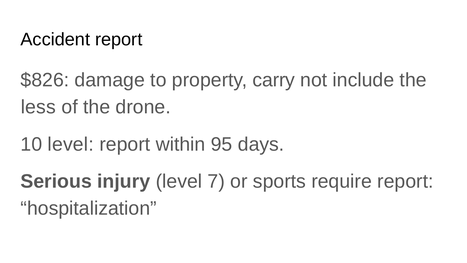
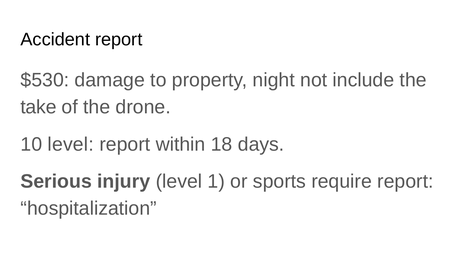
$826: $826 -> $530
carry: carry -> night
less: less -> take
95: 95 -> 18
7: 7 -> 1
